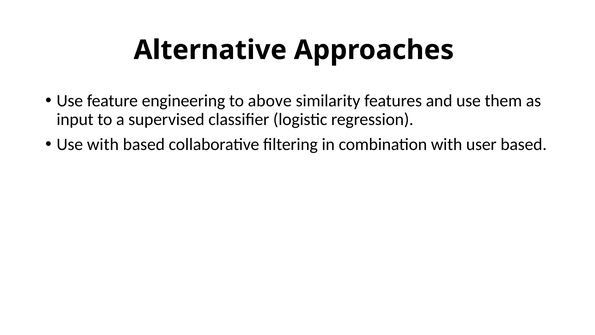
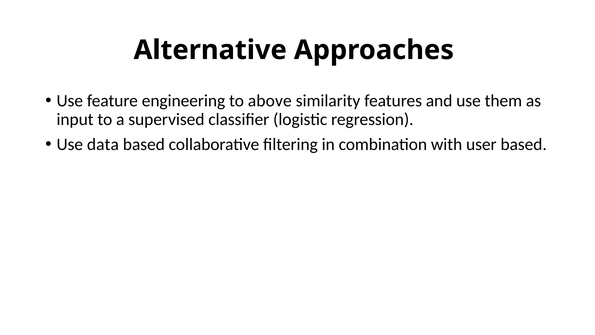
Use with: with -> data
